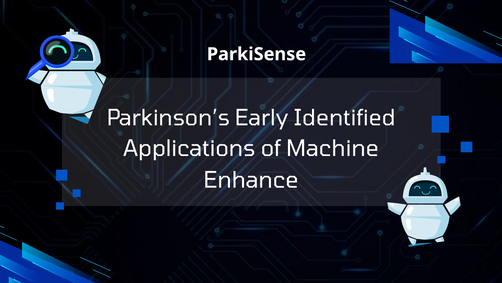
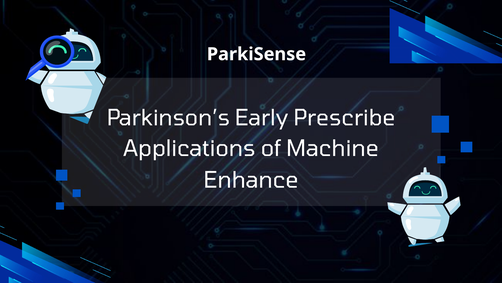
Identified: Identified -> Prescribe
